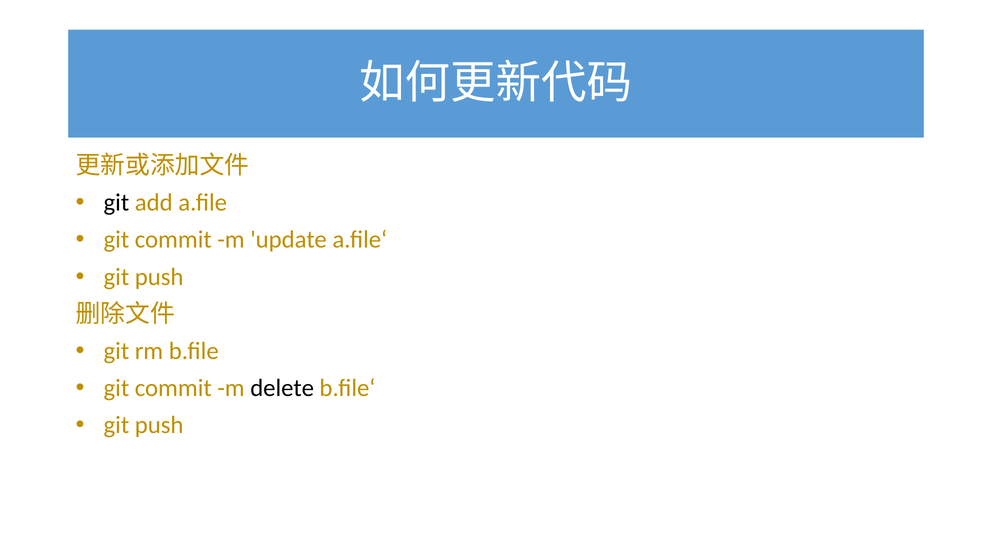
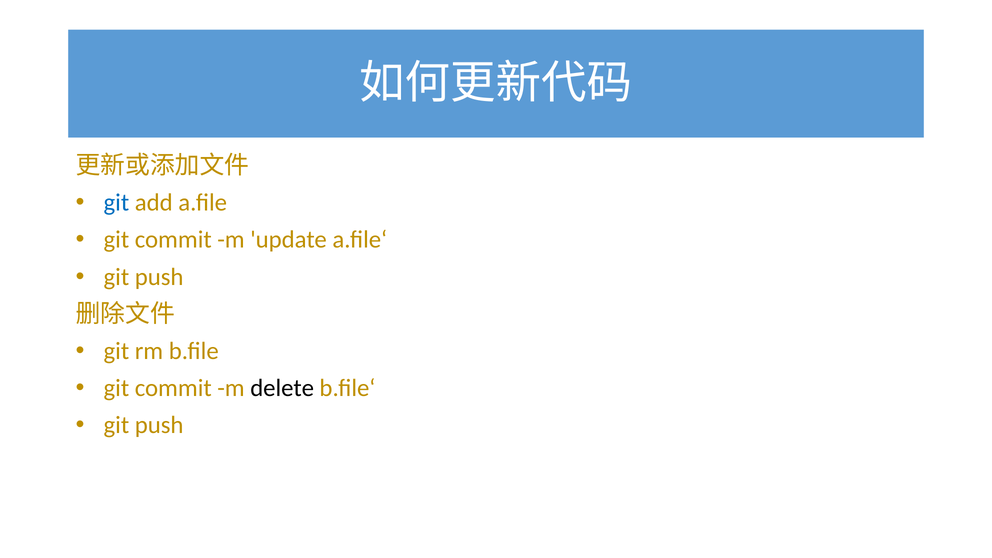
git at (116, 203) colour: black -> blue
